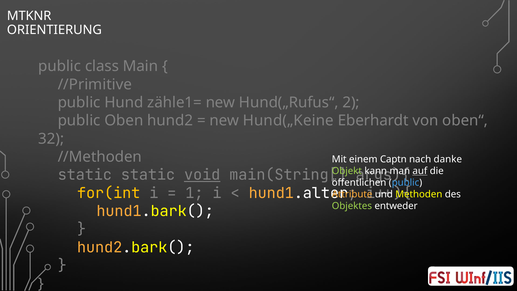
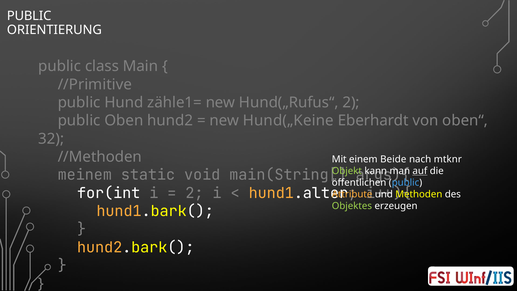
MTKNR at (29, 16): MTKNR -> PUBLIC
Captn: Captn -> Beide
danke: danke -> mtknr
static at (85, 175): static -> meinem
void underline: present -> none
for(int colour: yellow -> white
1 at (194, 193): 1 -> 2
entweder: entweder -> erzeugen
